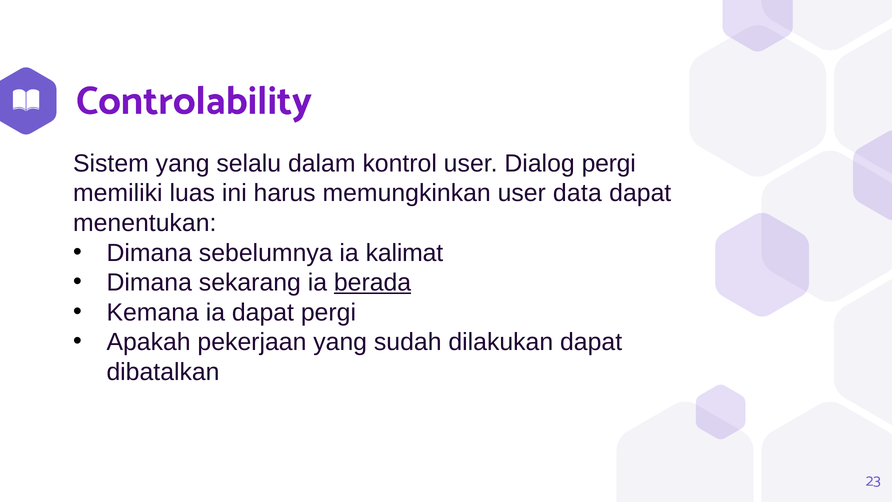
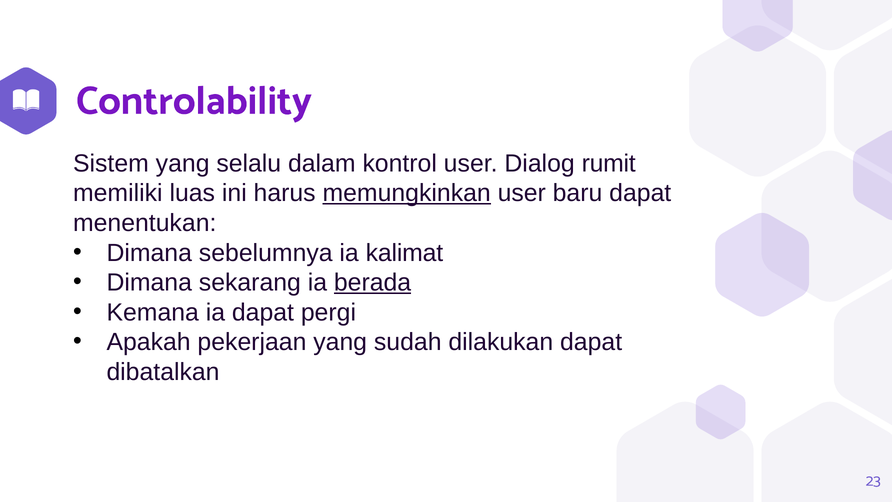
Dialog pergi: pergi -> rumit
memungkinkan underline: none -> present
data: data -> baru
